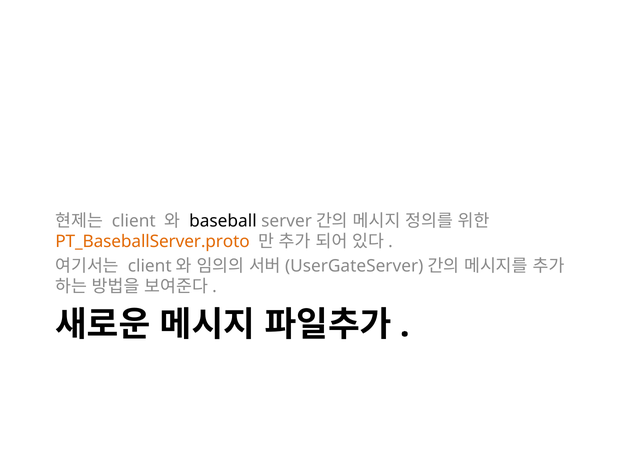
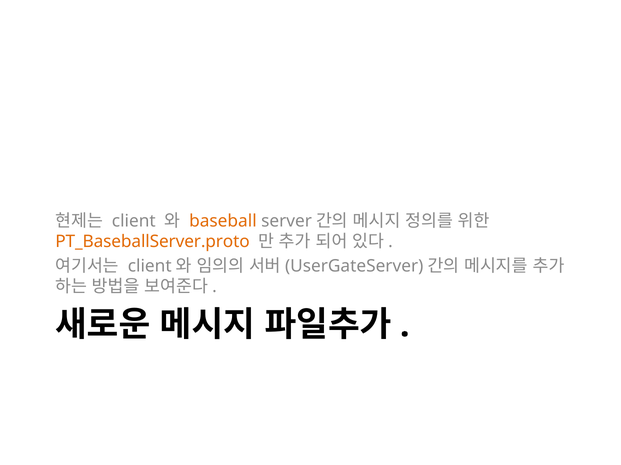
baseball colour: black -> orange
